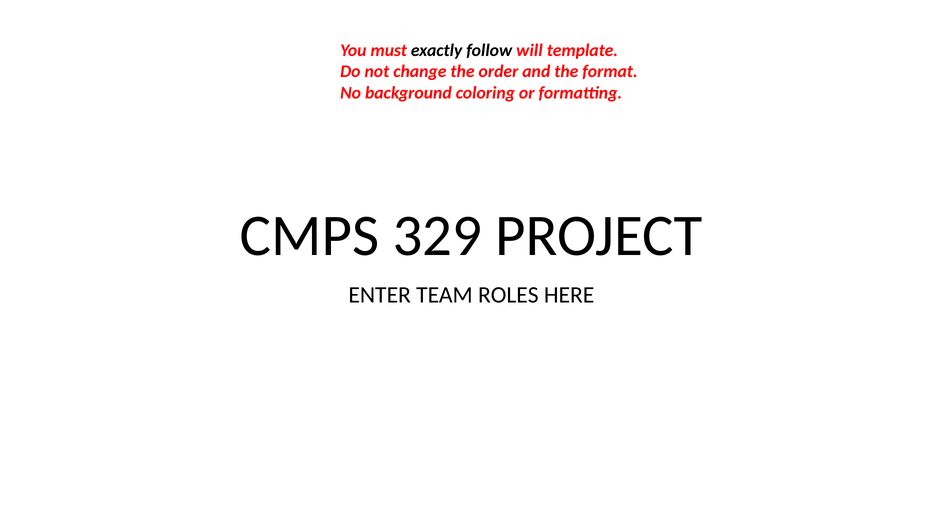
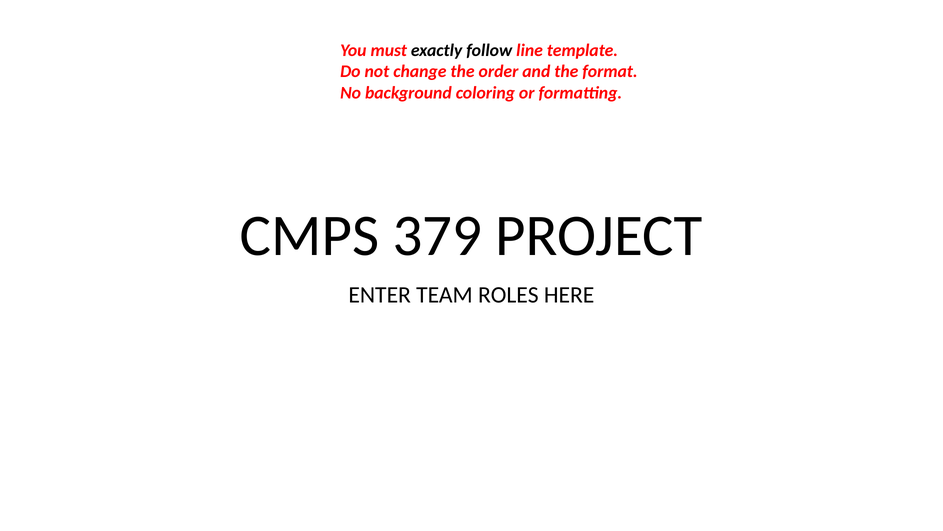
will: will -> line
329: 329 -> 379
